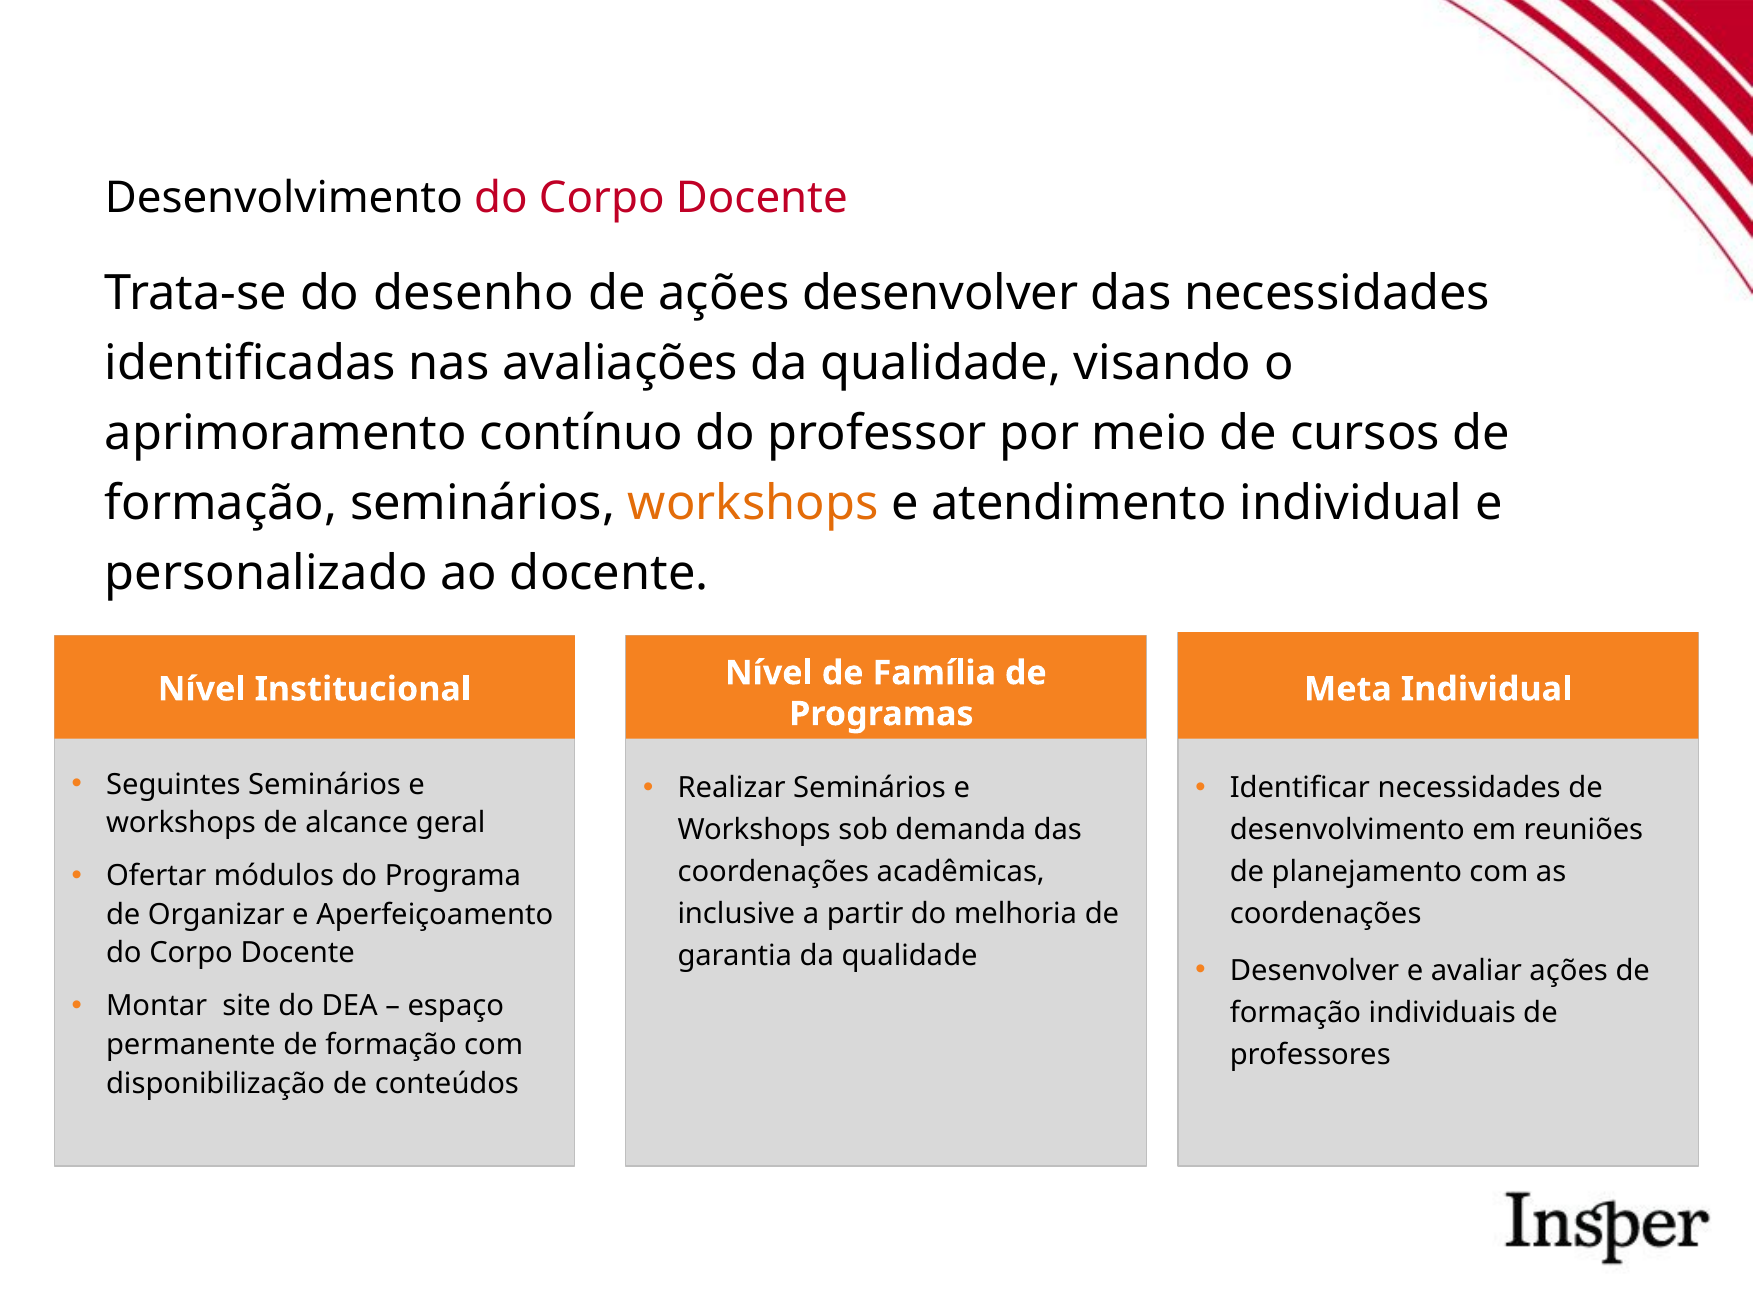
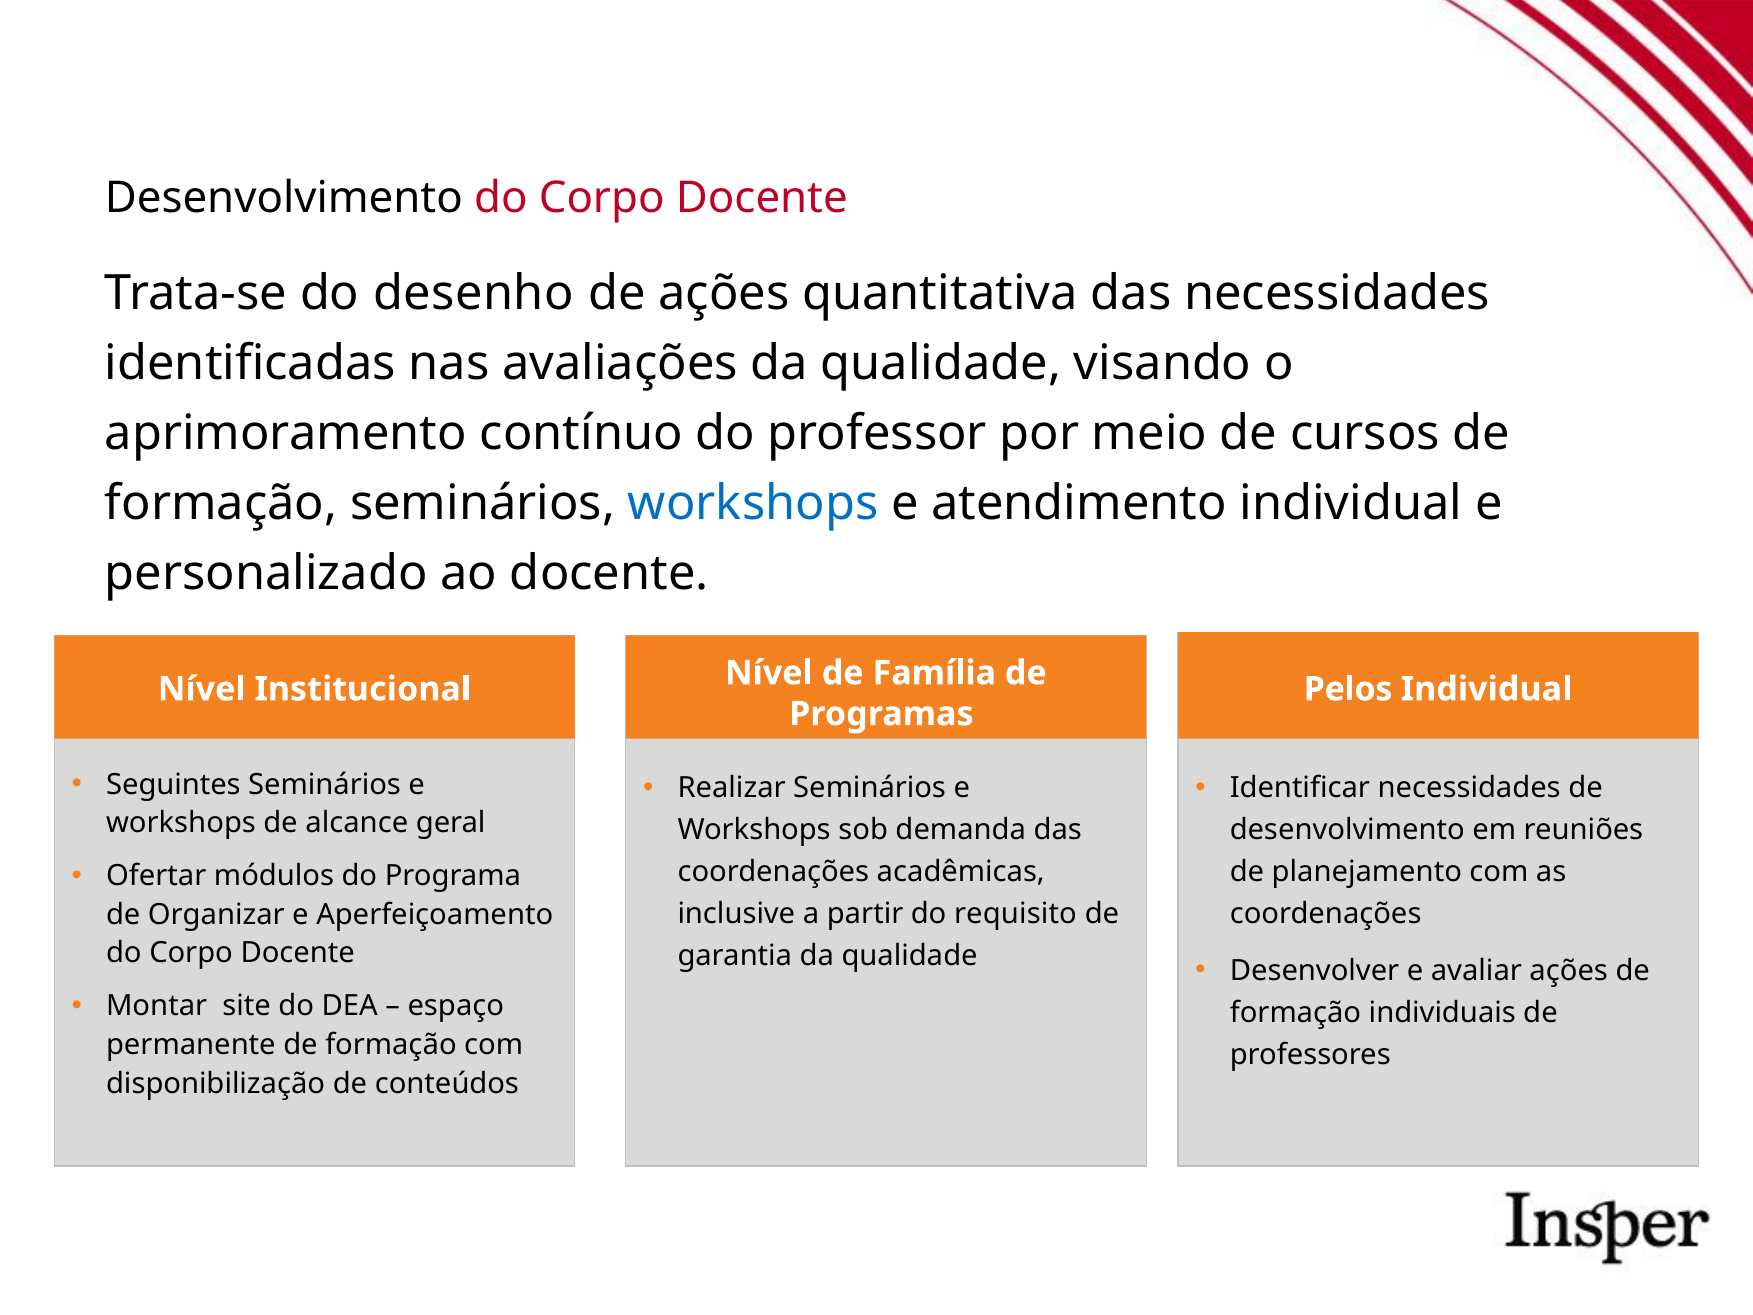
ações desenvolver: desenvolver -> quantitativa
workshops at (753, 503) colour: orange -> blue
Meta: Meta -> Pelos
melhoria: melhoria -> requisito
